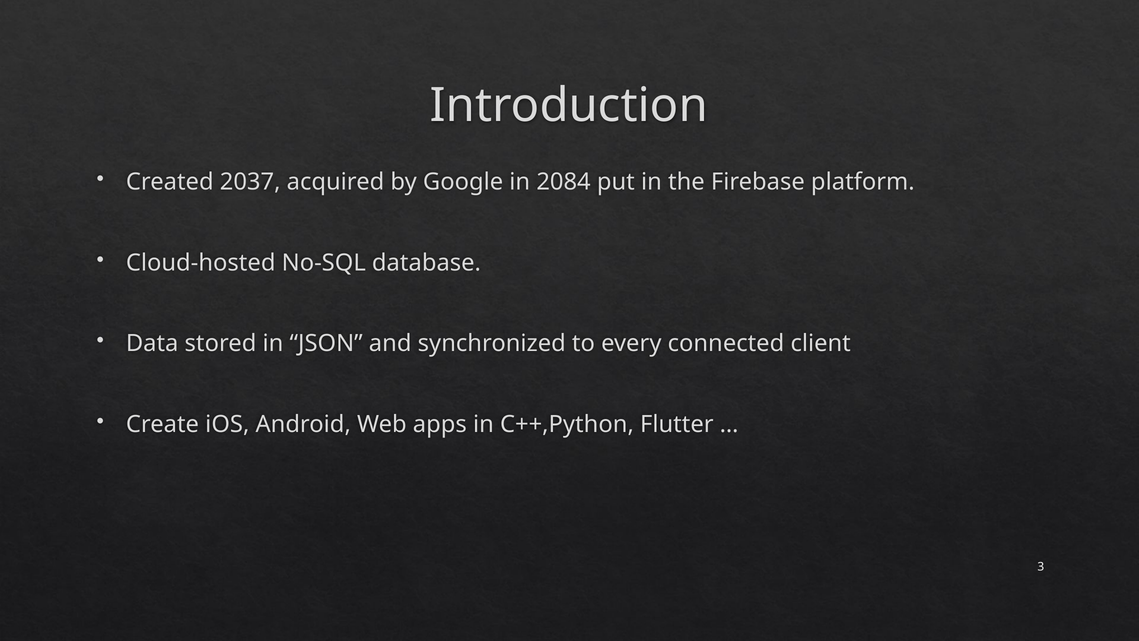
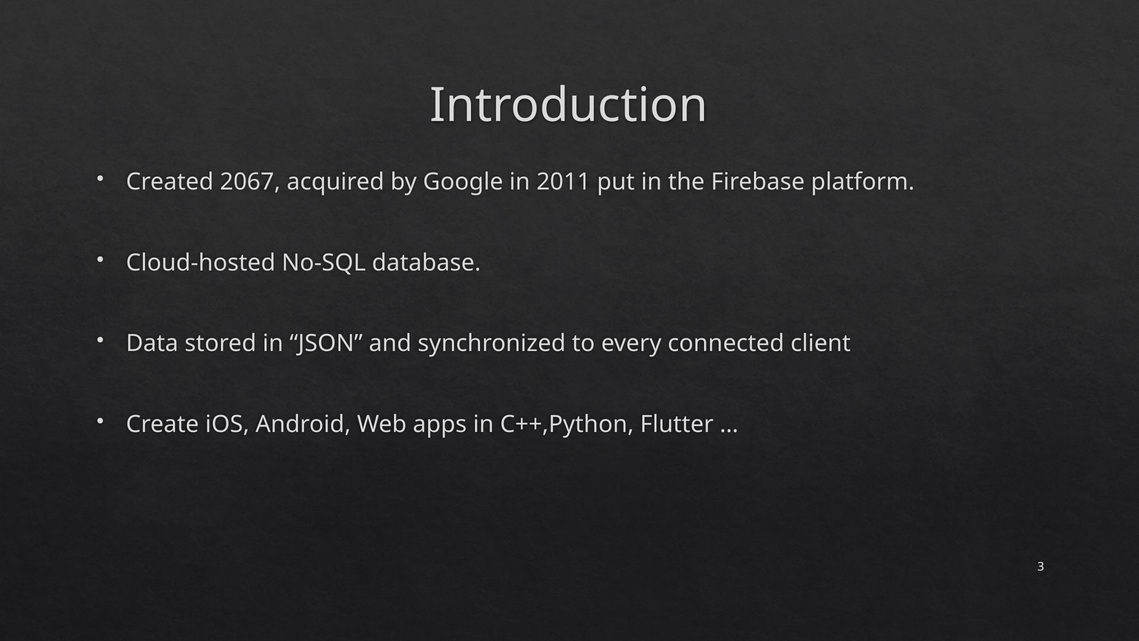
2037: 2037 -> 2067
2084: 2084 -> 2011
